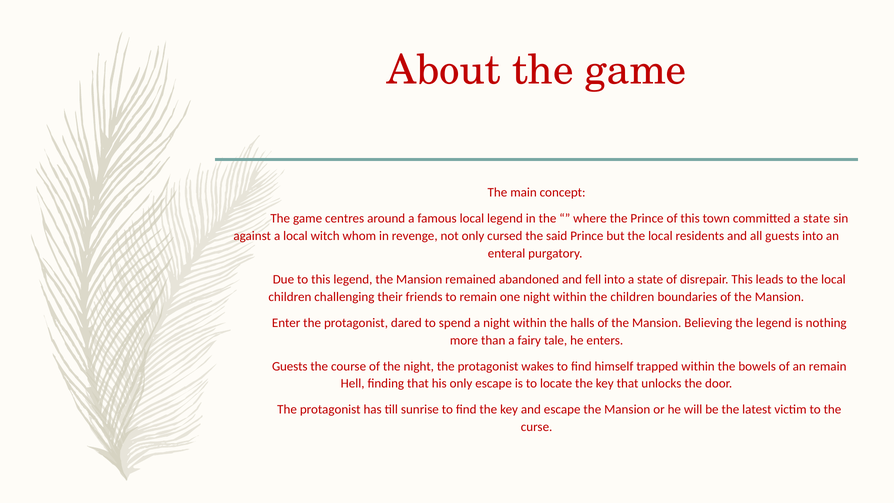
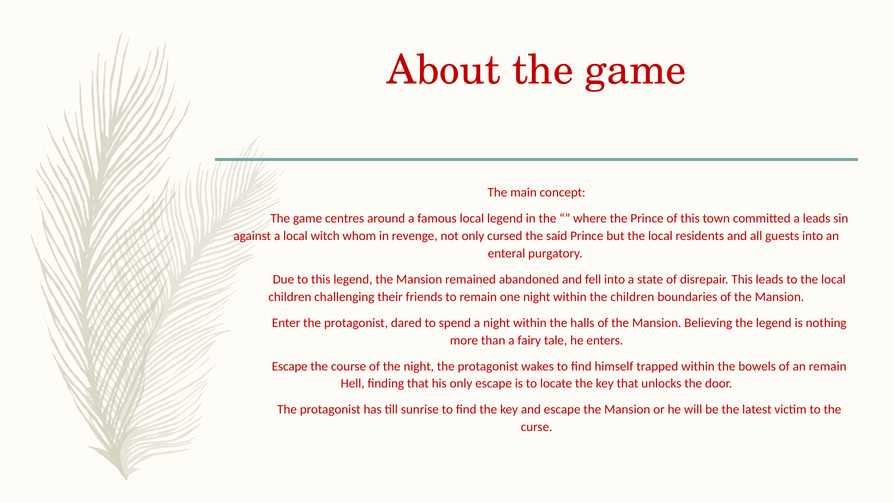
committed a state: state -> leads
Guests at (290, 366): Guests -> Escape
